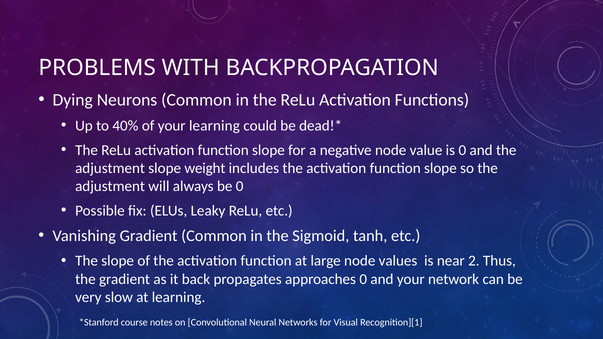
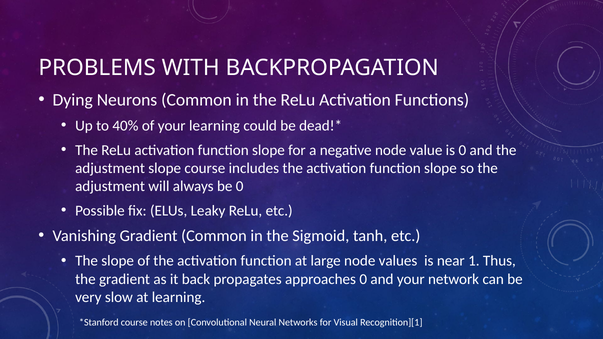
slope weight: weight -> course
2: 2 -> 1
